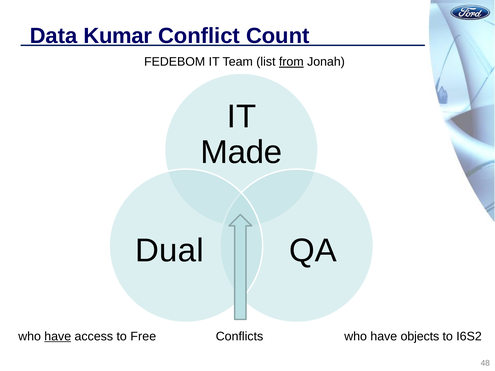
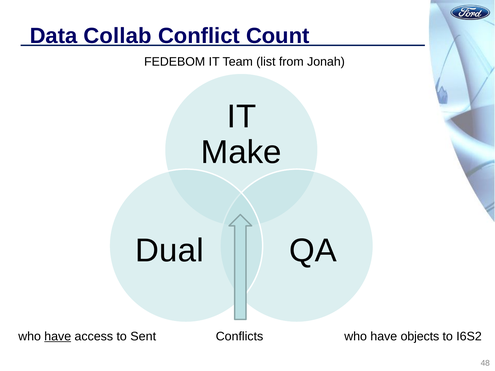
Kumar: Kumar -> Collab
from underline: present -> none
Made: Made -> Make
Free: Free -> Sent
